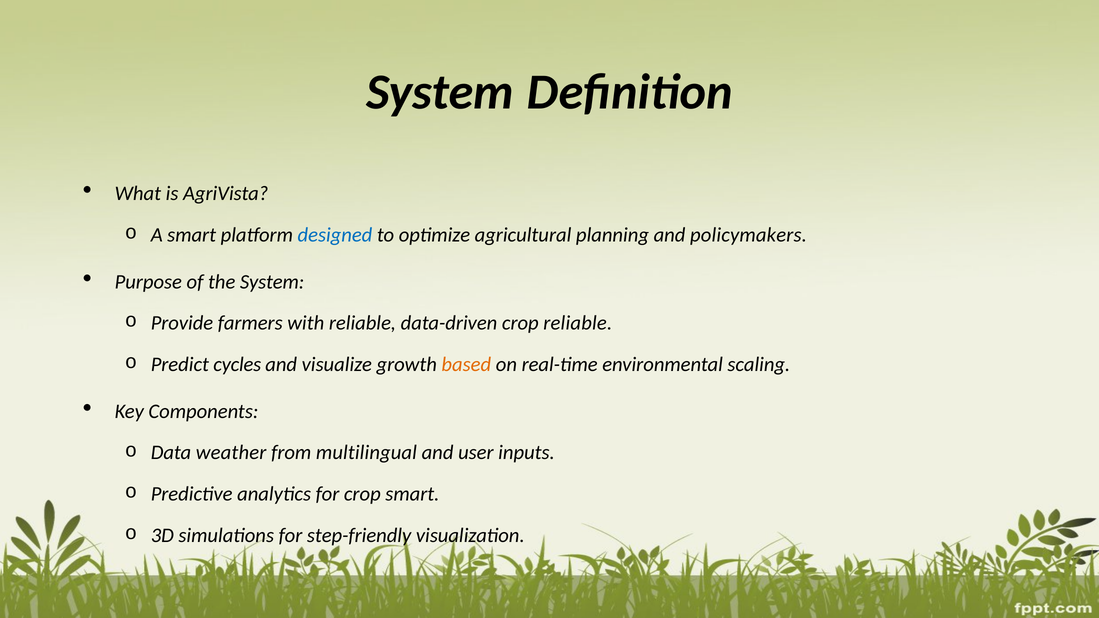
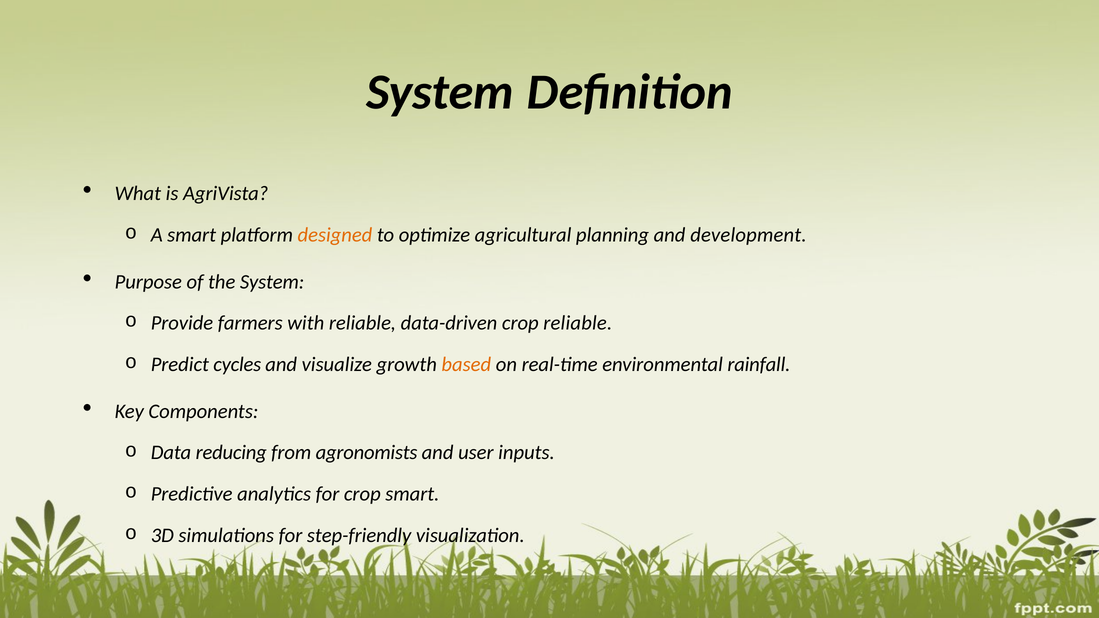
designed colour: blue -> orange
policymakers: policymakers -> development
scaling: scaling -> rainfall
weather: weather -> reducing
multilingual: multilingual -> agronomists
